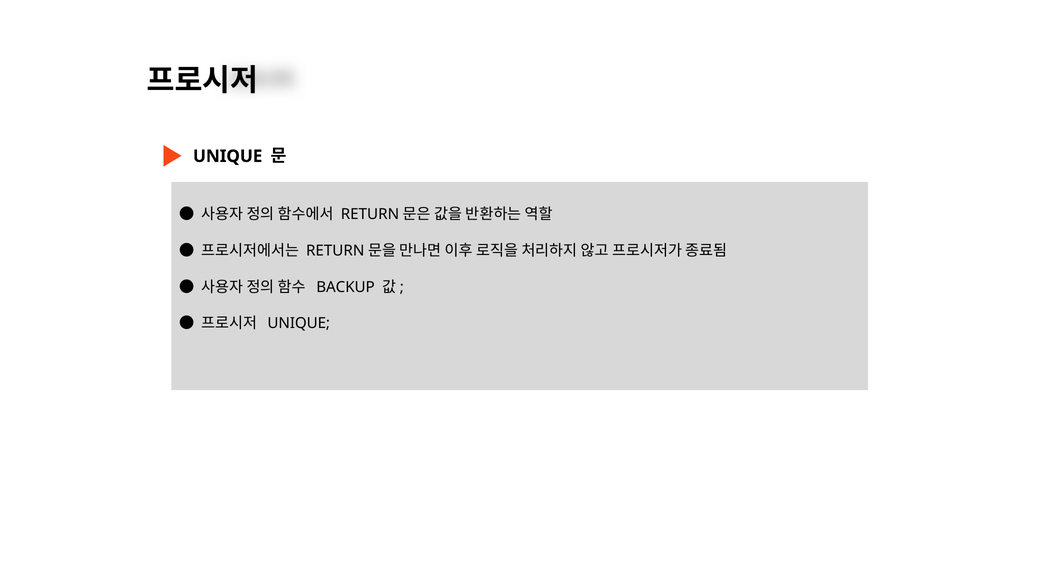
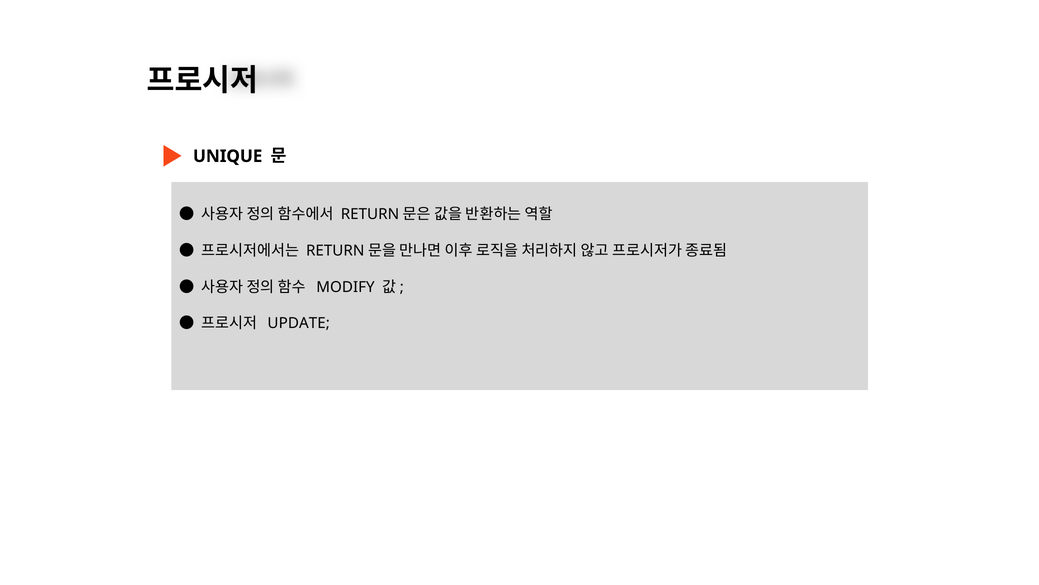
BACKUP: BACKUP -> MODIFY
UNIQUE at (299, 323): UNIQUE -> UPDATE
